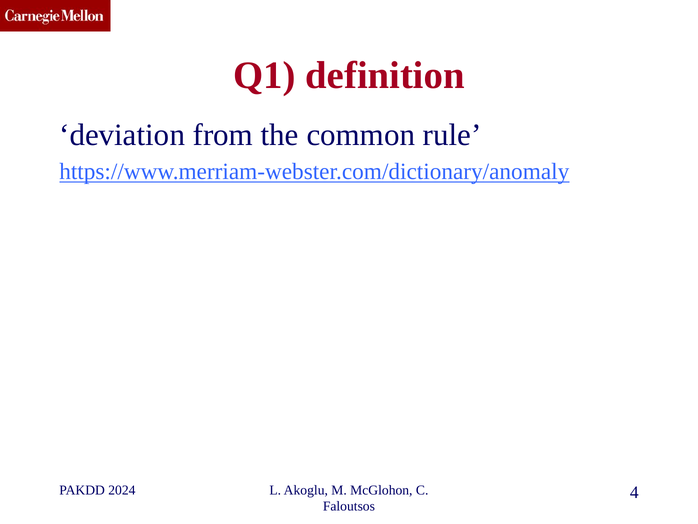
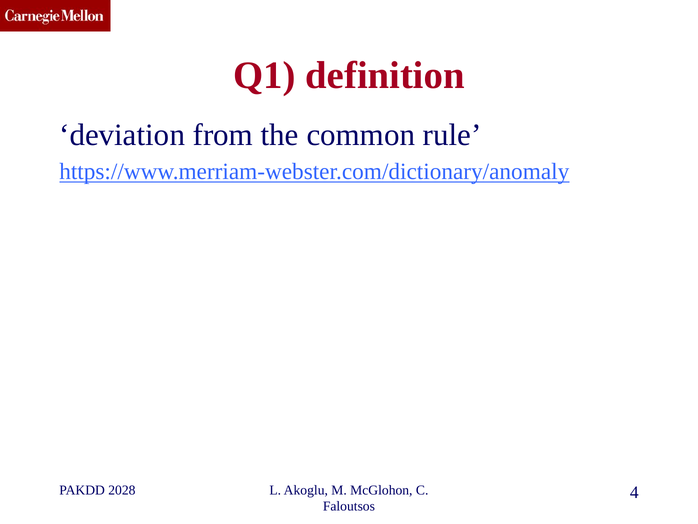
2024: 2024 -> 2028
